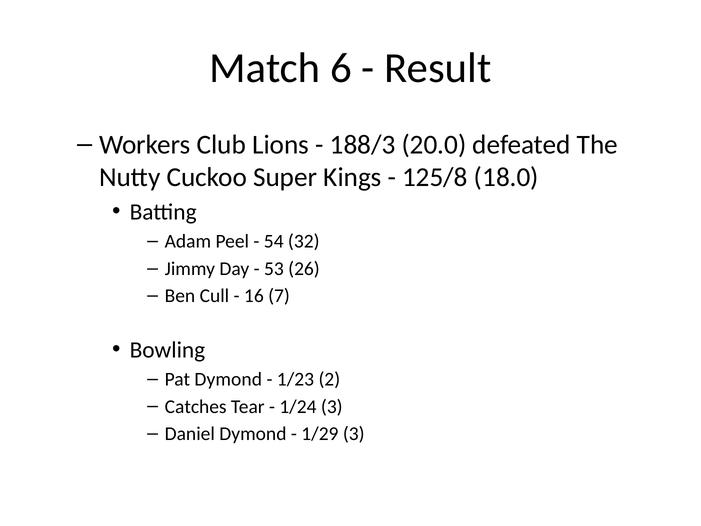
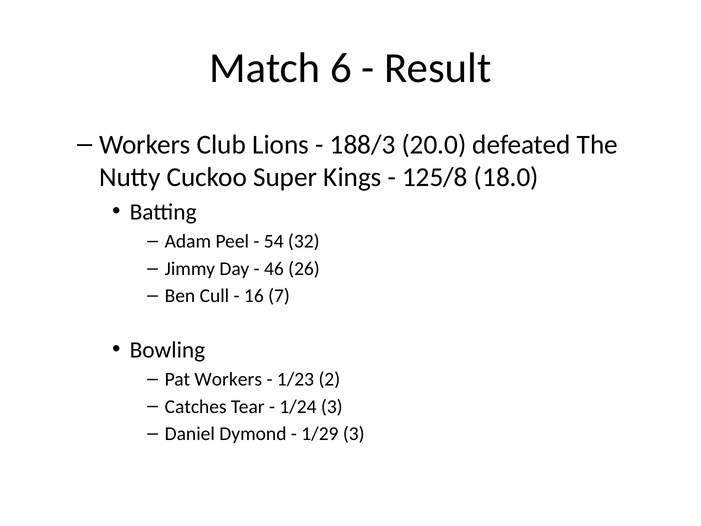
53: 53 -> 46
Pat Dymond: Dymond -> Workers
